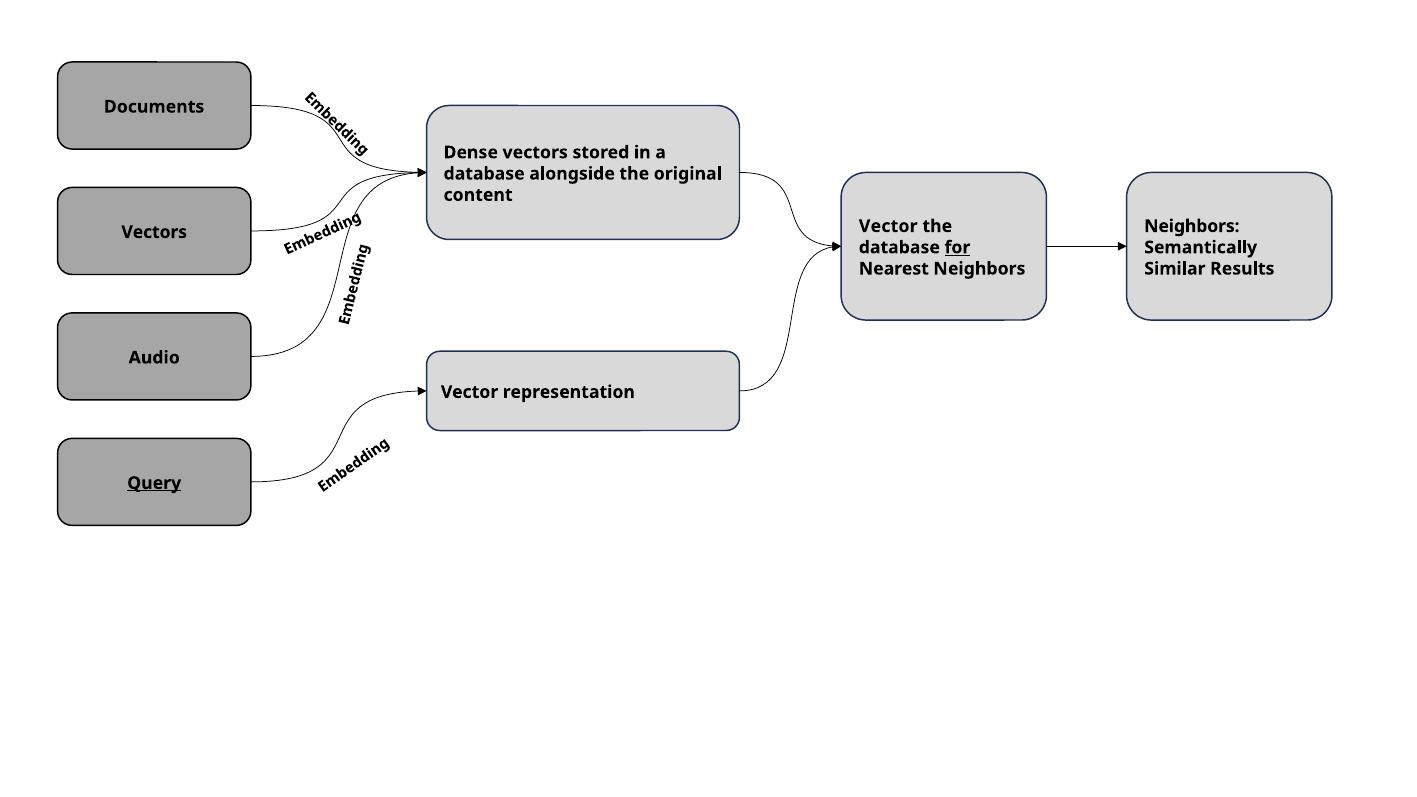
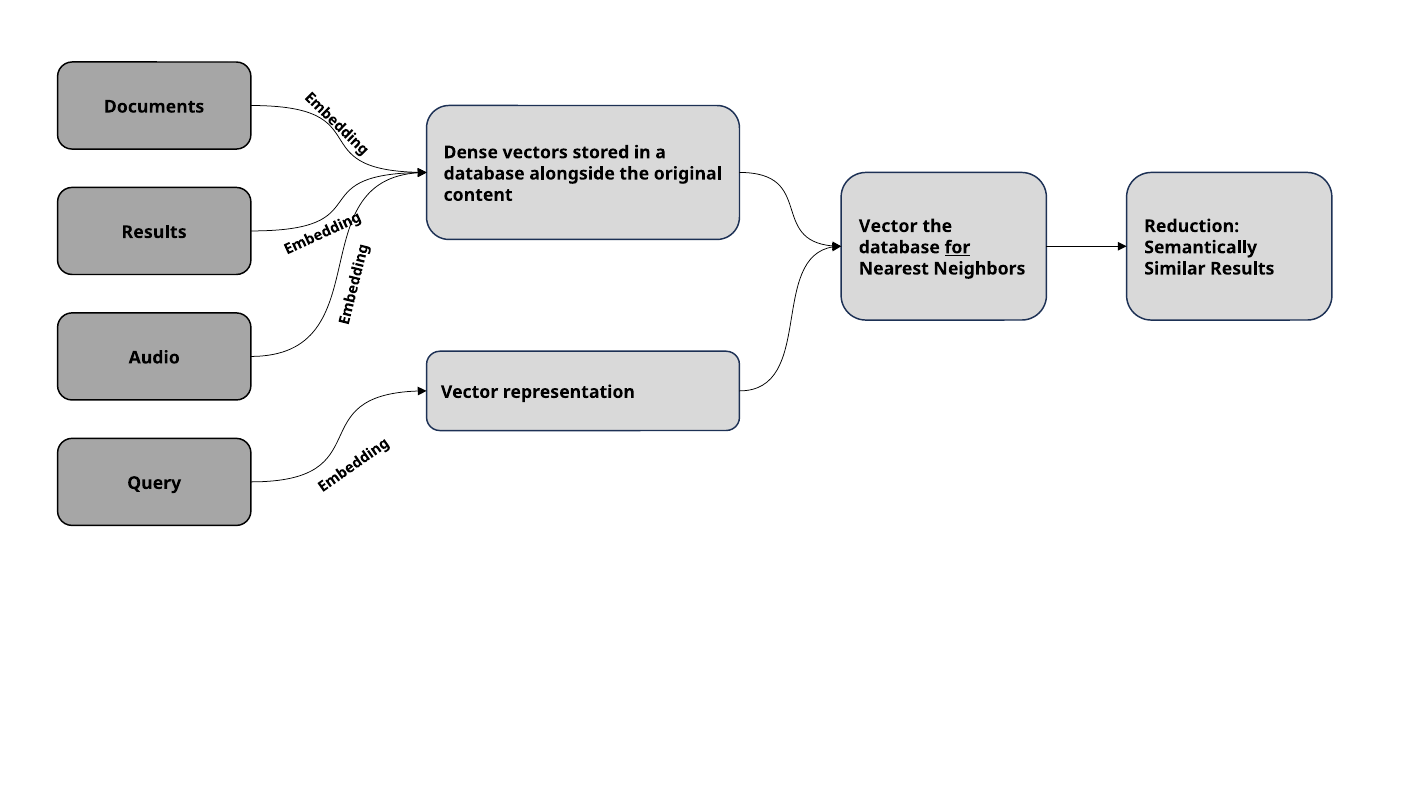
Neighbors at (1192, 226): Neighbors -> Reduction
Vectors at (154, 232): Vectors -> Results
Query underline: present -> none
